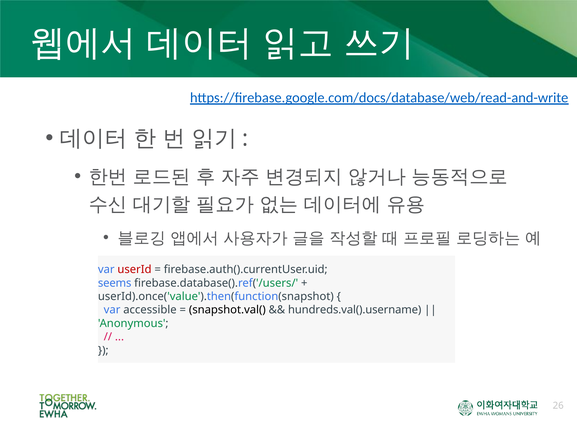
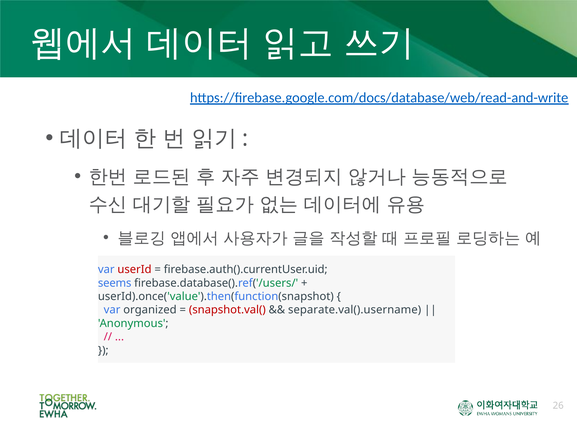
accessible: accessible -> organized
snapshot.val( colour: black -> red
hundreds.val().username: hundreds.val().username -> separate.val().username
